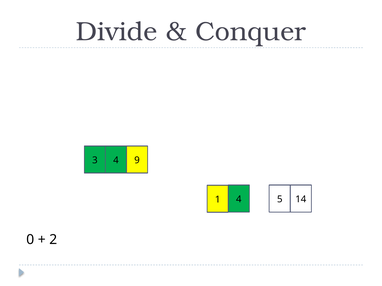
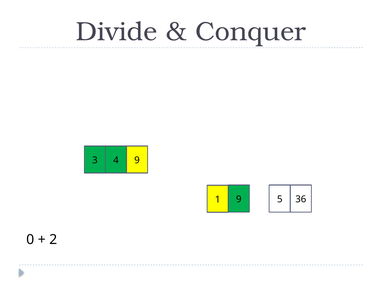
1 4: 4 -> 9
14: 14 -> 36
